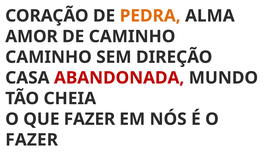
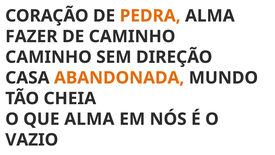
AMOR: AMOR -> FAZER
ABANDONADA colour: red -> orange
QUE FAZER: FAZER -> ALMA
FAZER at (32, 140): FAZER -> VAZIO
